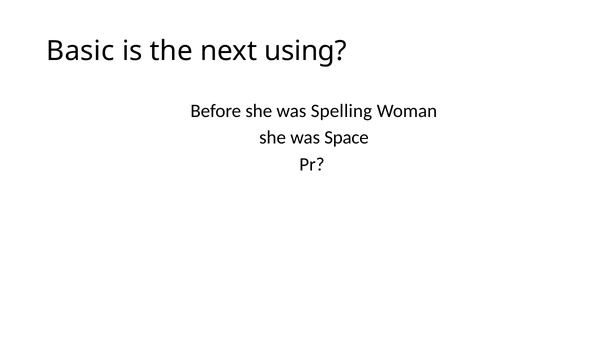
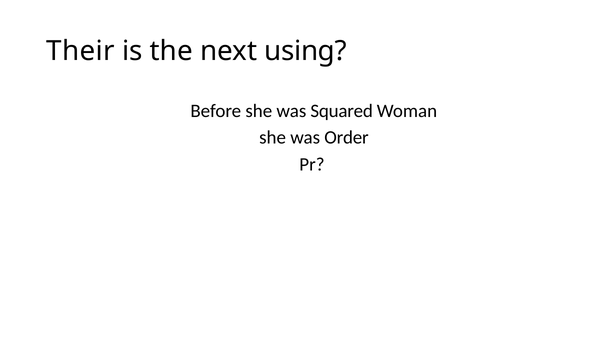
Basic: Basic -> Their
Spelling: Spelling -> Squared
Space: Space -> Order
